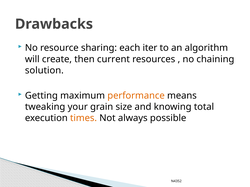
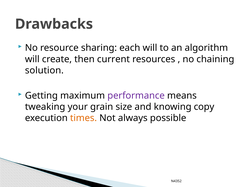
each iter: iter -> will
performance colour: orange -> purple
total: total -> copy
